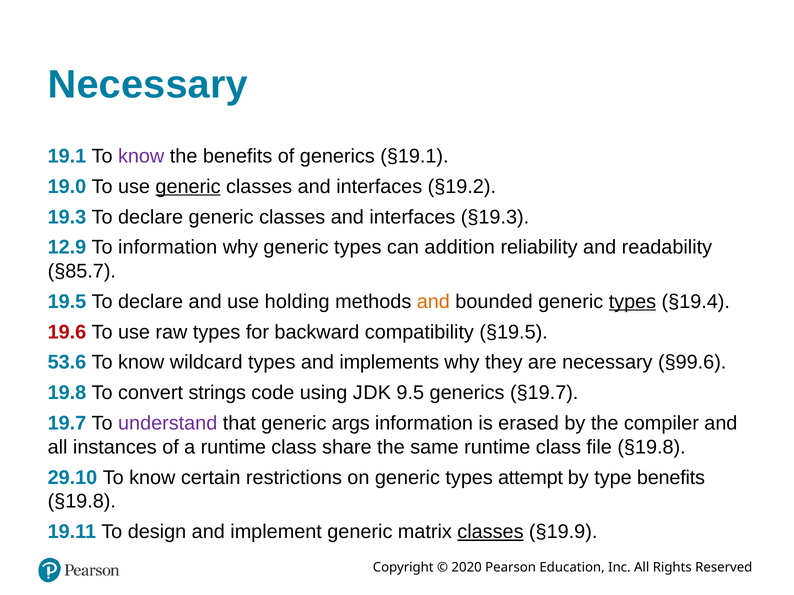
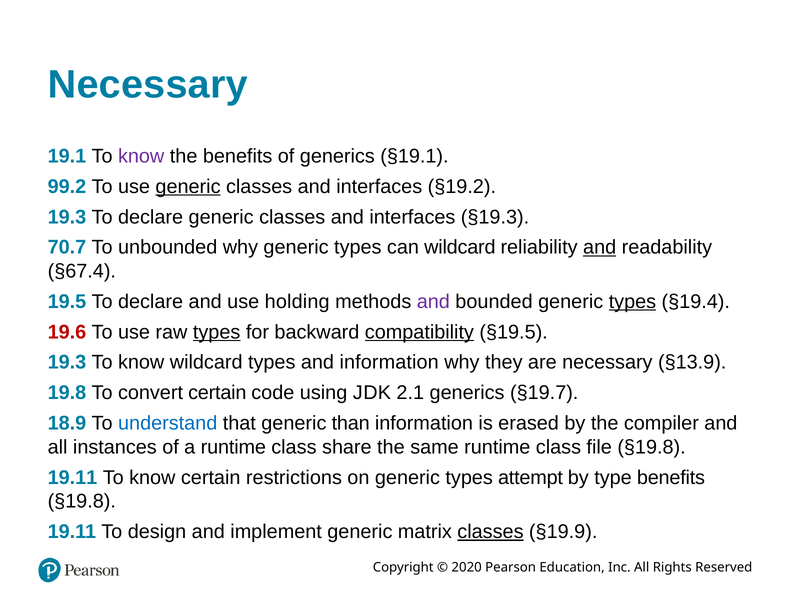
19.0: 19.0 -> 99.2
12.9: 12.9 -> 70.7
To information: information -> unbounded
can addition: addition -> wildcard
and at (600, 248) underline: none -> present
§85.7: §85.7 -> §67.4
and at (433, 302) colour: orange -> purple
types at (217, 332) underline: none -> present
compatibility underline: none -> present
53.6 at (67, 363): 53.6 -> 19.3
and implements: implements -> information
§99.6: §99.6 -> §13.9
convert strings: strings -> certain
9.5: 9.5 -> 2.1
19.7: 19.7 -> 18.9
understand colour: purple -> blue
args: args -> than
29.10 at (72, 478): 29.10 -> 19.11
